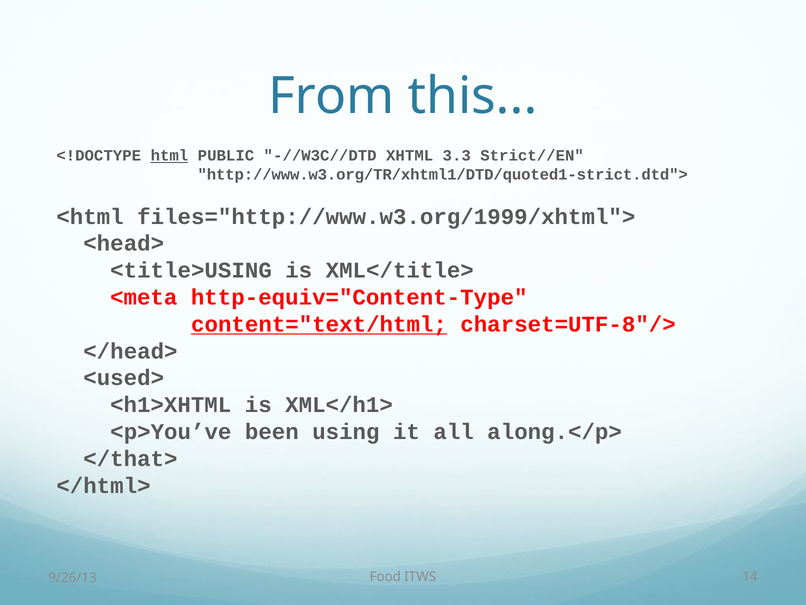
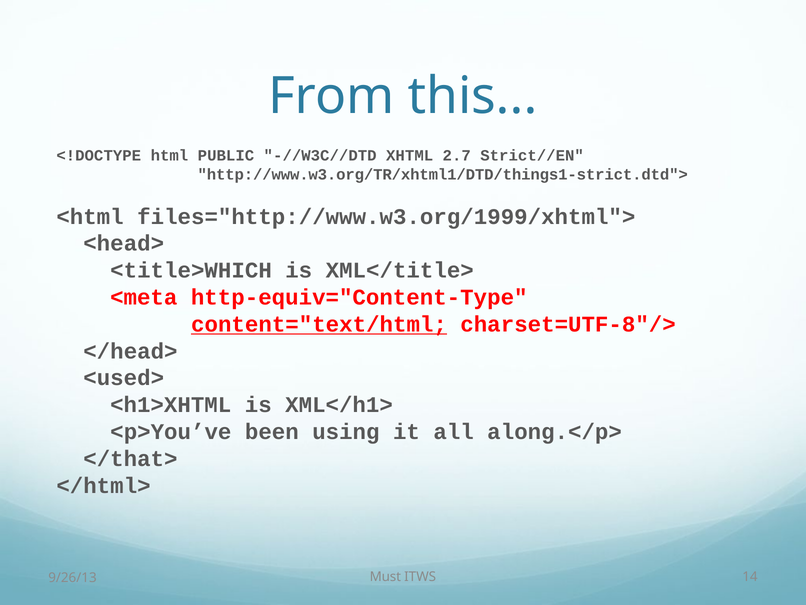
html underline: present -> none
3.3: 3.3 -> 2.7
http://www.w3.org/TR/xhtml1/DTD/quoted1-strict.dtd">: http://www.w3.org/TR/xhtml1/DTD/quoted1-strict.dtd"> -> http://www.w3.org/TR/xhtml1/DTD/things1-strict.dtd">
<title>USING: <title>USING -> <title>WHICH
Food: Food -> Must
